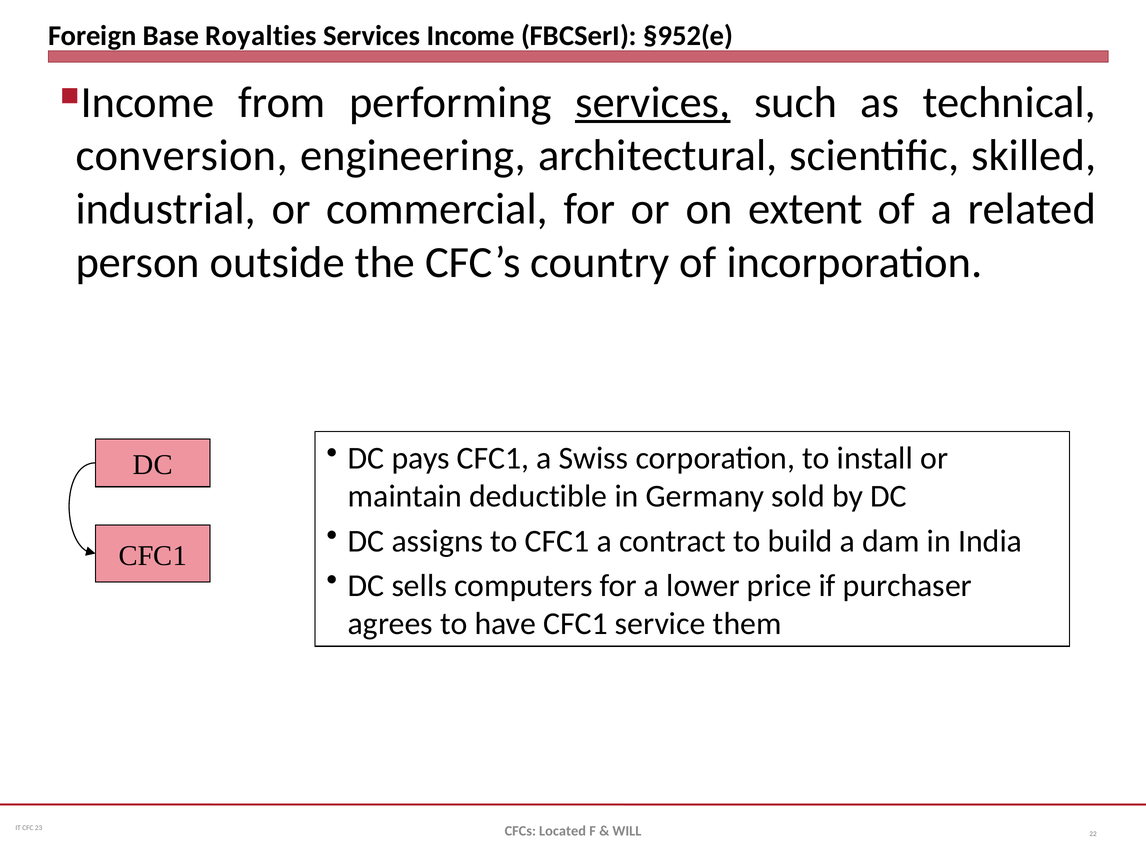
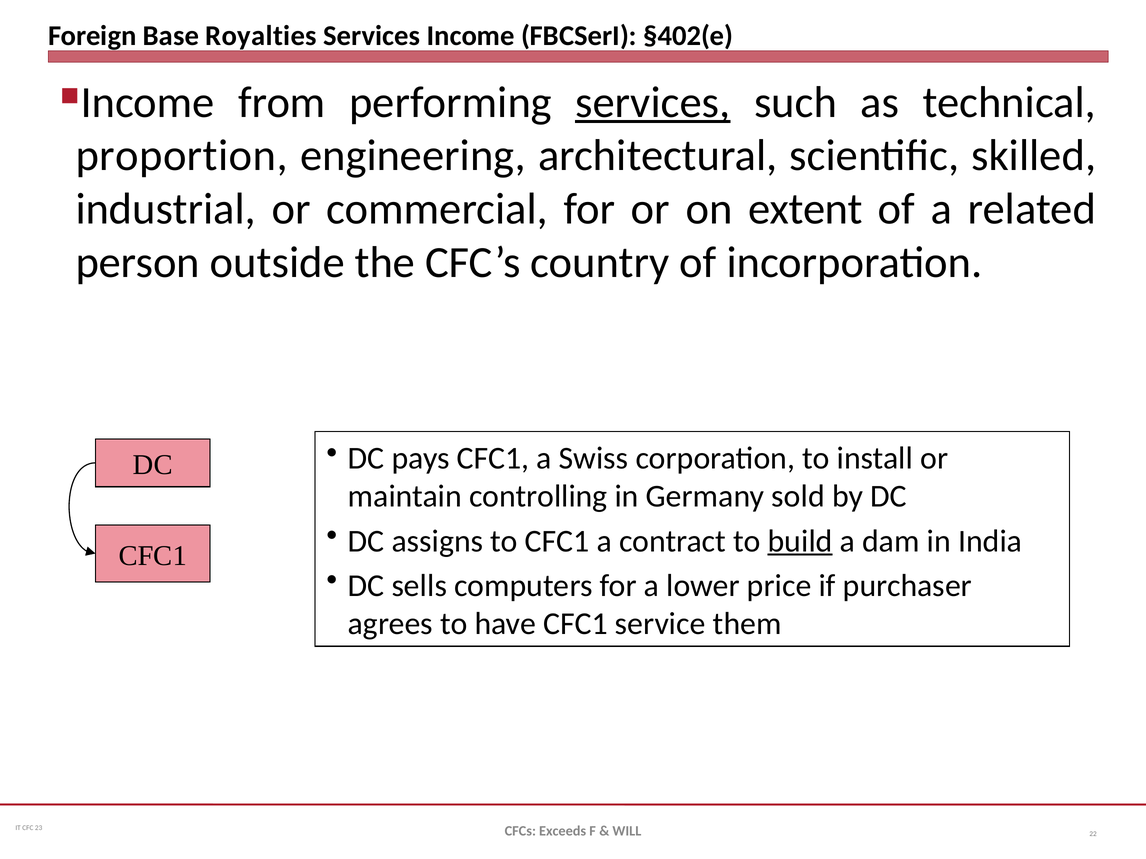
§952(e: §952(e -> §402(e
conversion: conversion -> proportion
deductible: deductible -> controlling
build underline: none -> present
Located: Located -> Exceeds
